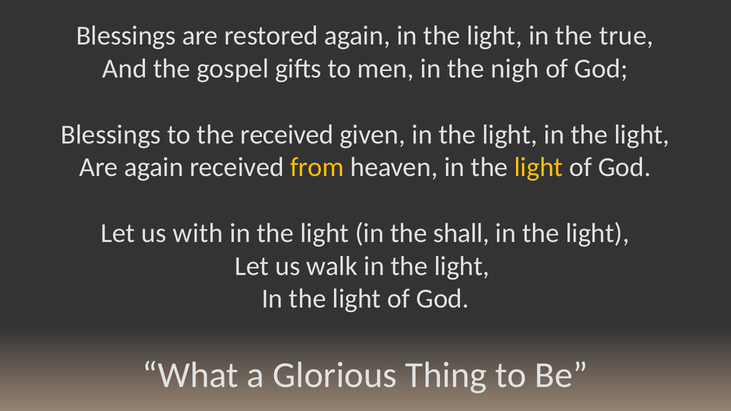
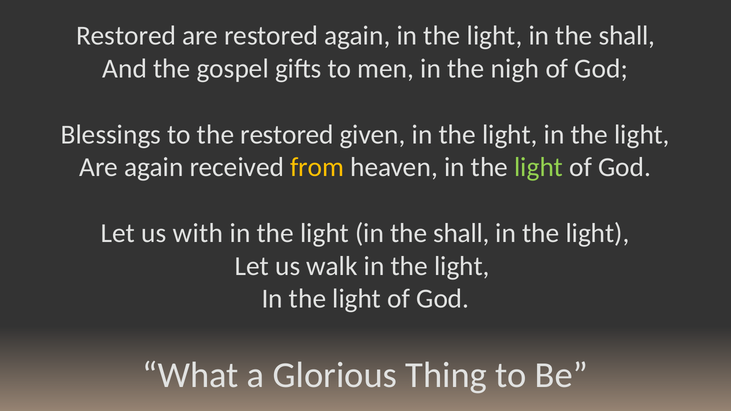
Blessings at (126, 36): Blessings -> Restored
true at (626, 36): true -> shall
the received: received -> restored
light at (539, 167) colour: yellow -> light green
